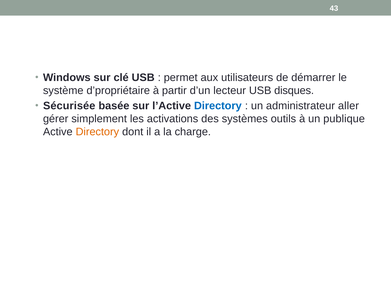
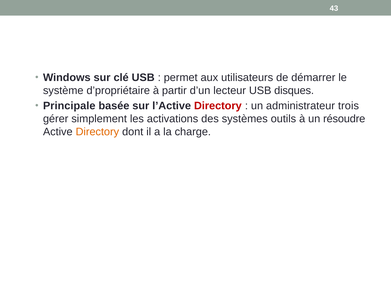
Sécurisée: Sécurisée -> Principale
Directory at (218, 106) colour: blue -> red
aller: aller -> trois
publique: publique -> résoudre
